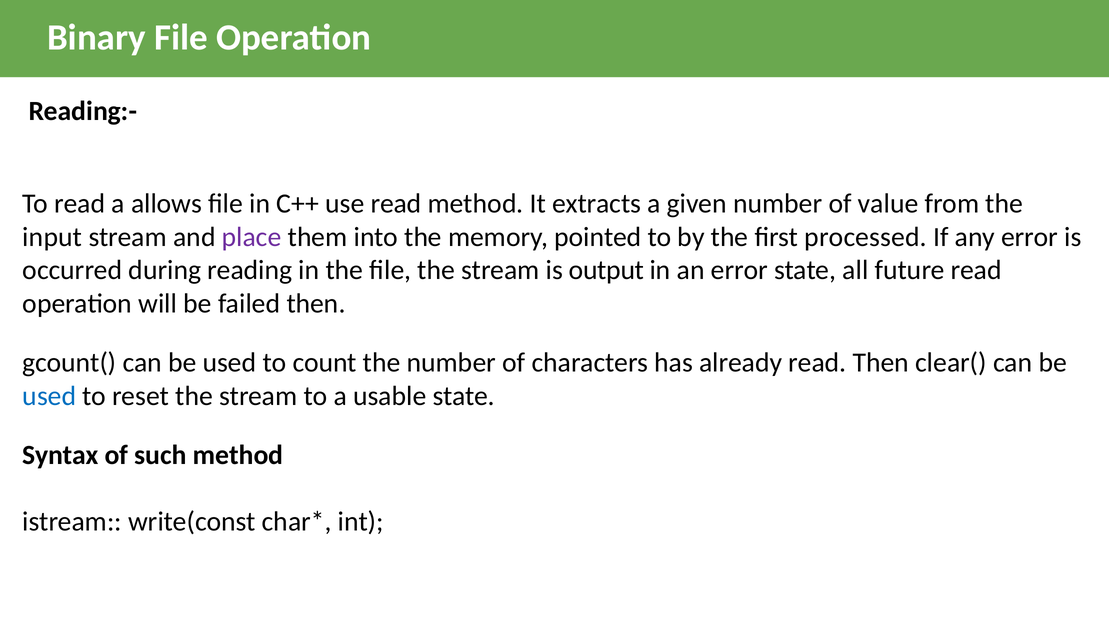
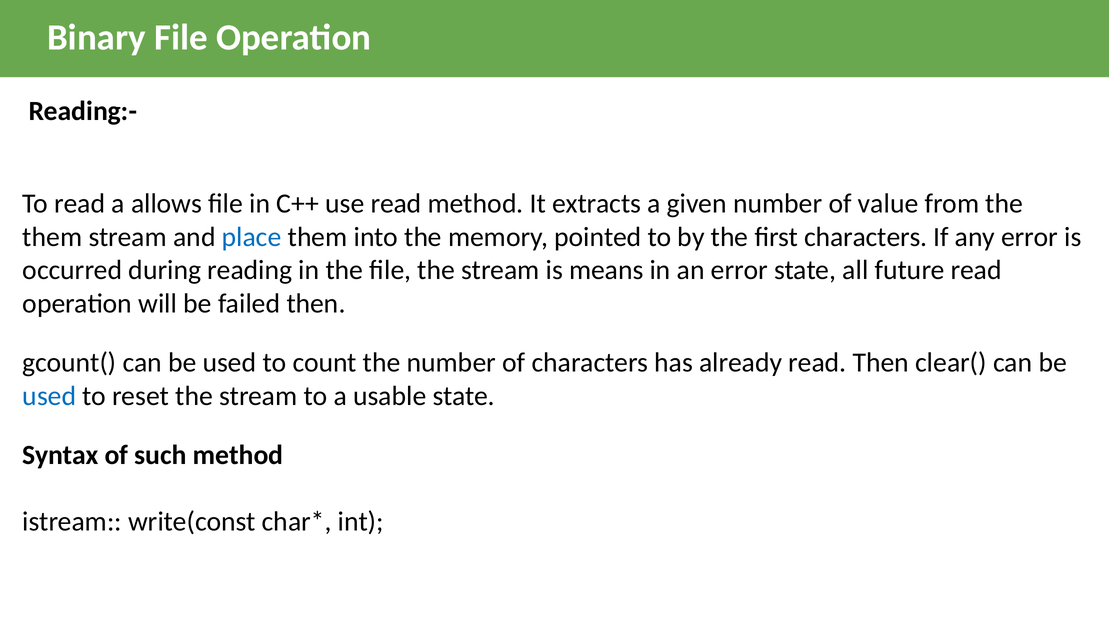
input at (52, 237): input -> them
place colour: purple -> blue
first processed: processed -> characters
output: output -> means
